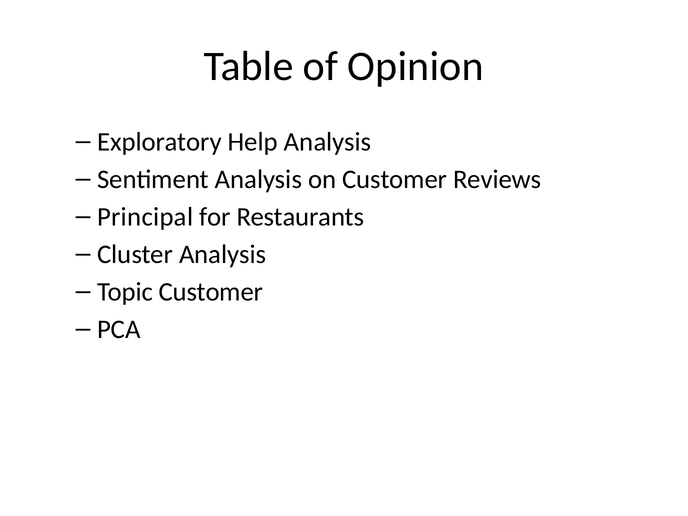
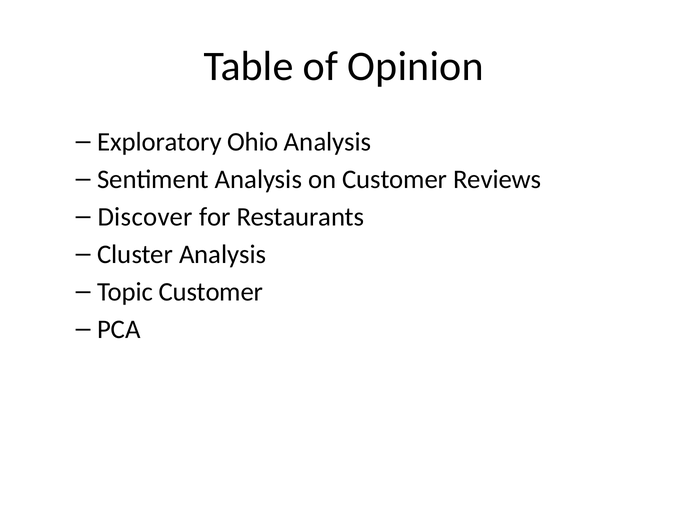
Help: Help -> Ohio
Principal: Principal -> Discover
